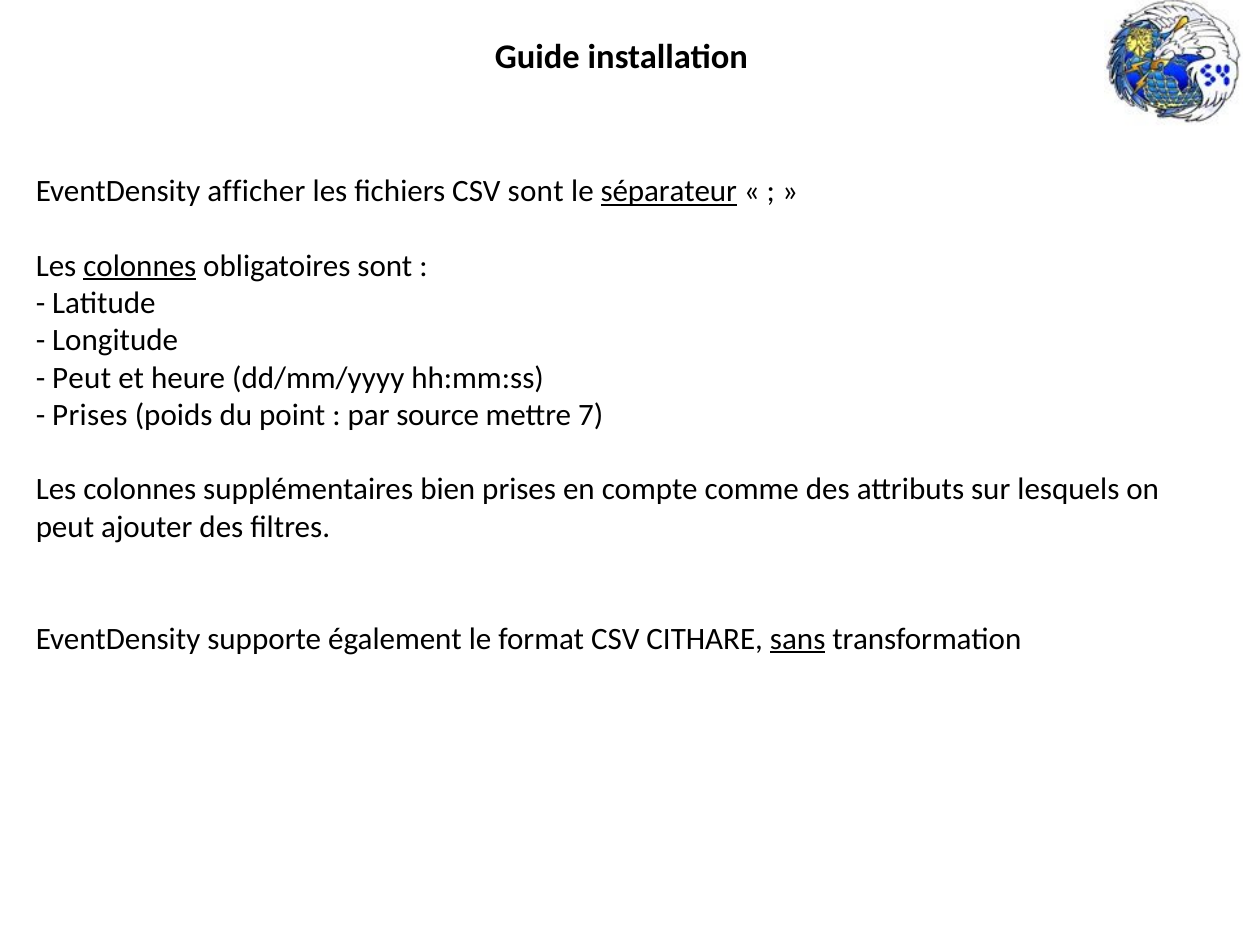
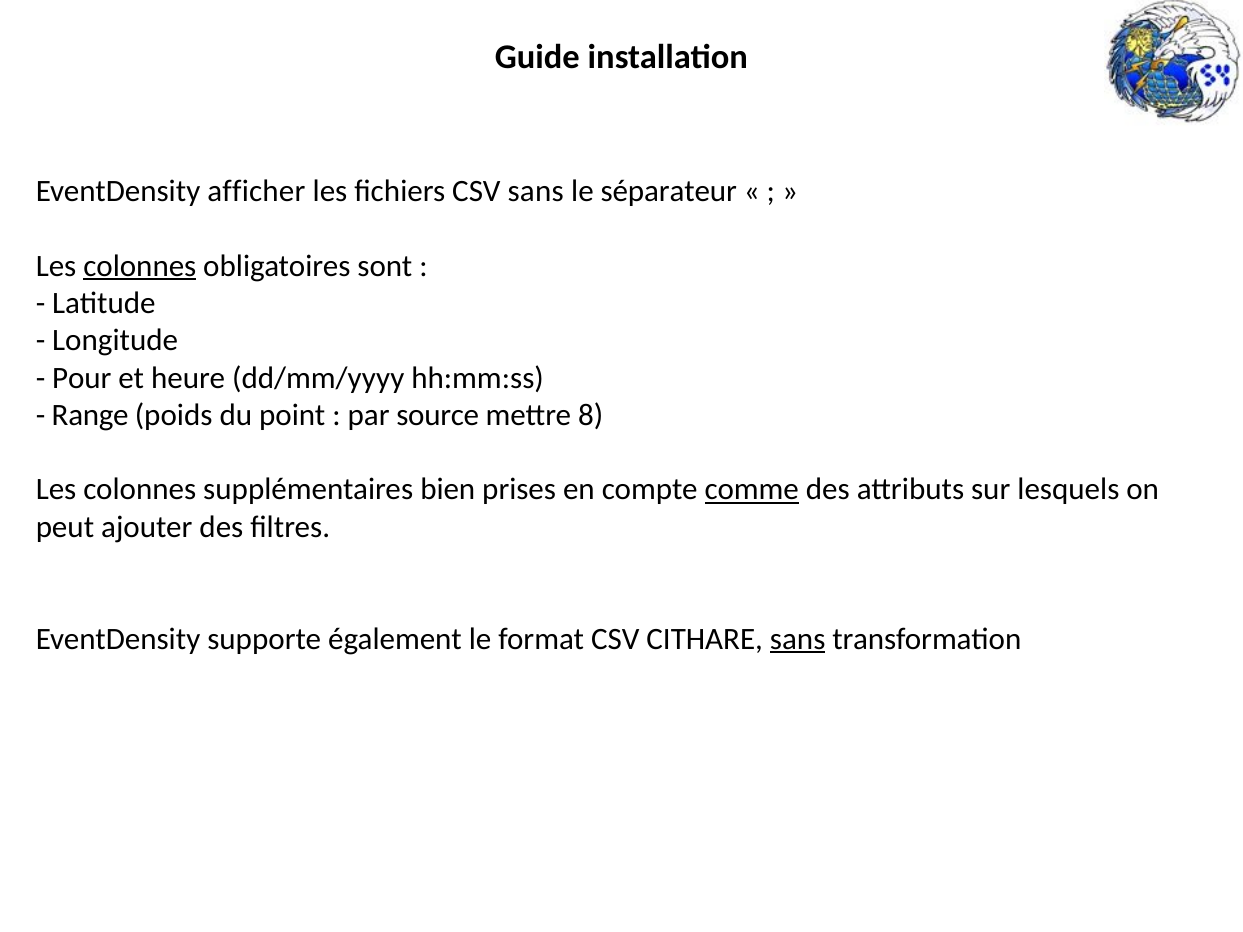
CSV sont: sont -> sans
séparateur underline: present -> none
Peut at (82, 378): Peut -> Pour
Prises at (90, 415): Prises -> Range
7: 7 -> 8
comme underline: none -> present
